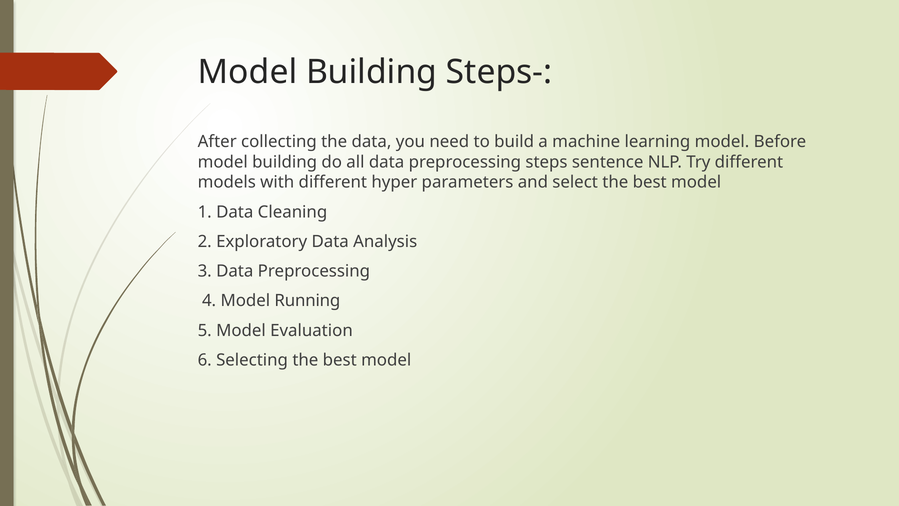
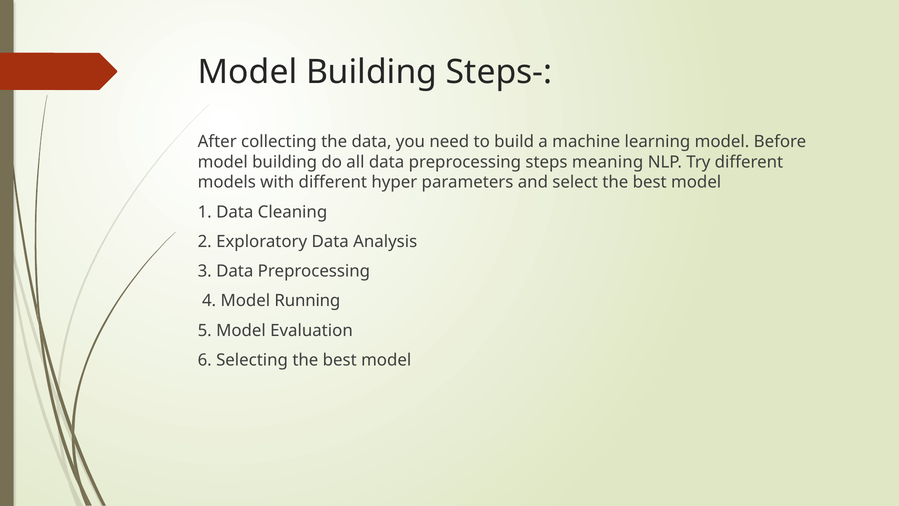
sentence: sentence -> meaning
